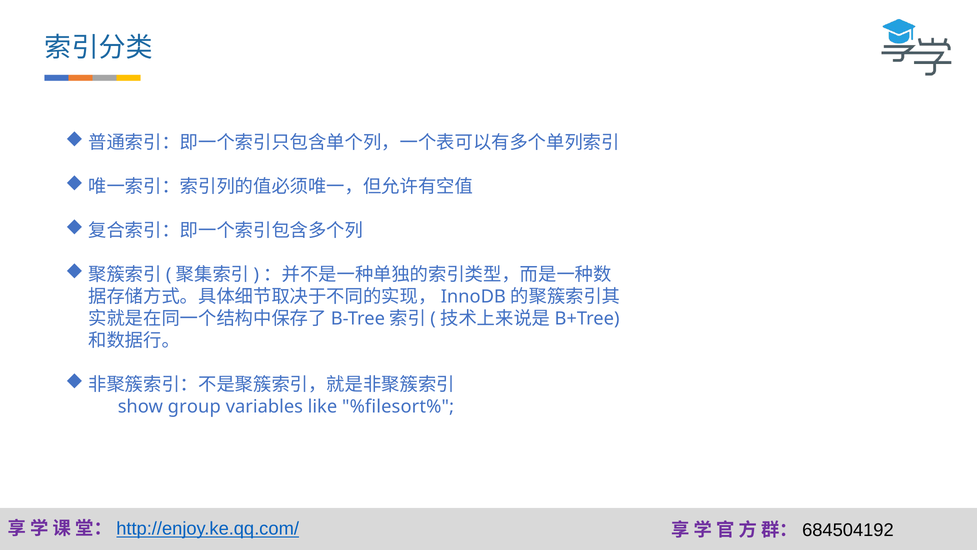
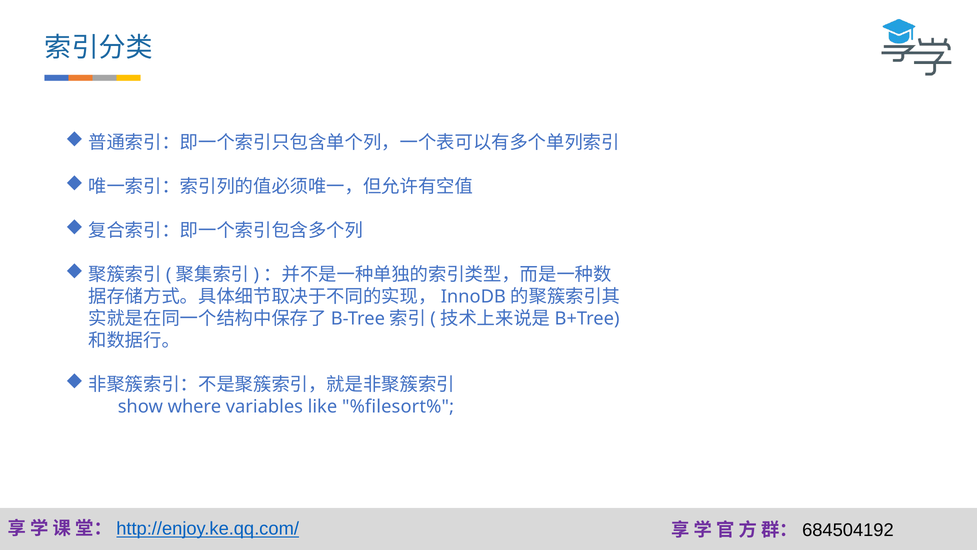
group: group -> where
